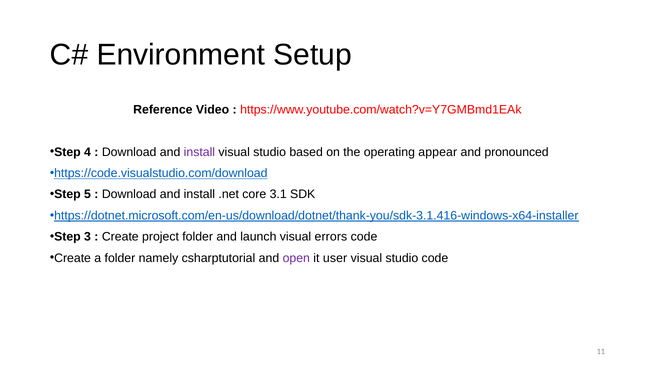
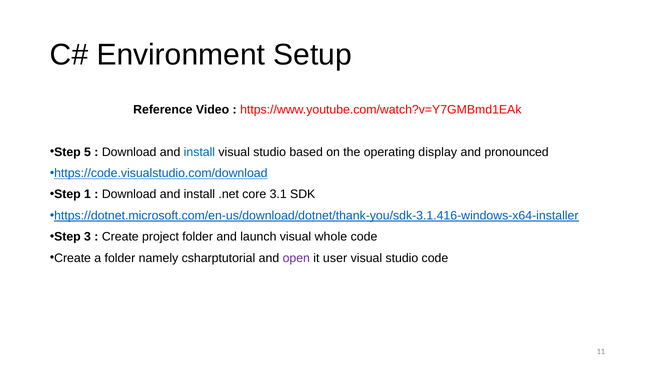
4: 4 -> 5
install at (199, 152) colour: purple -> blue
appear: appear -> display
5: 5 -> 1
errors: errors -> whole
